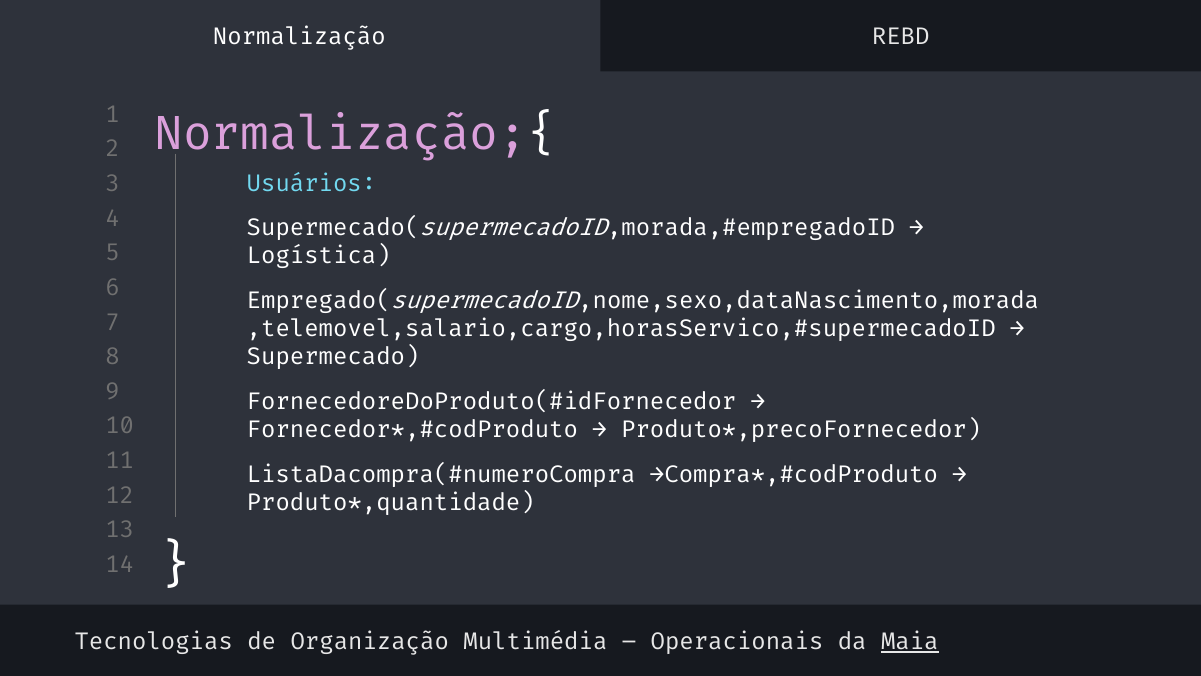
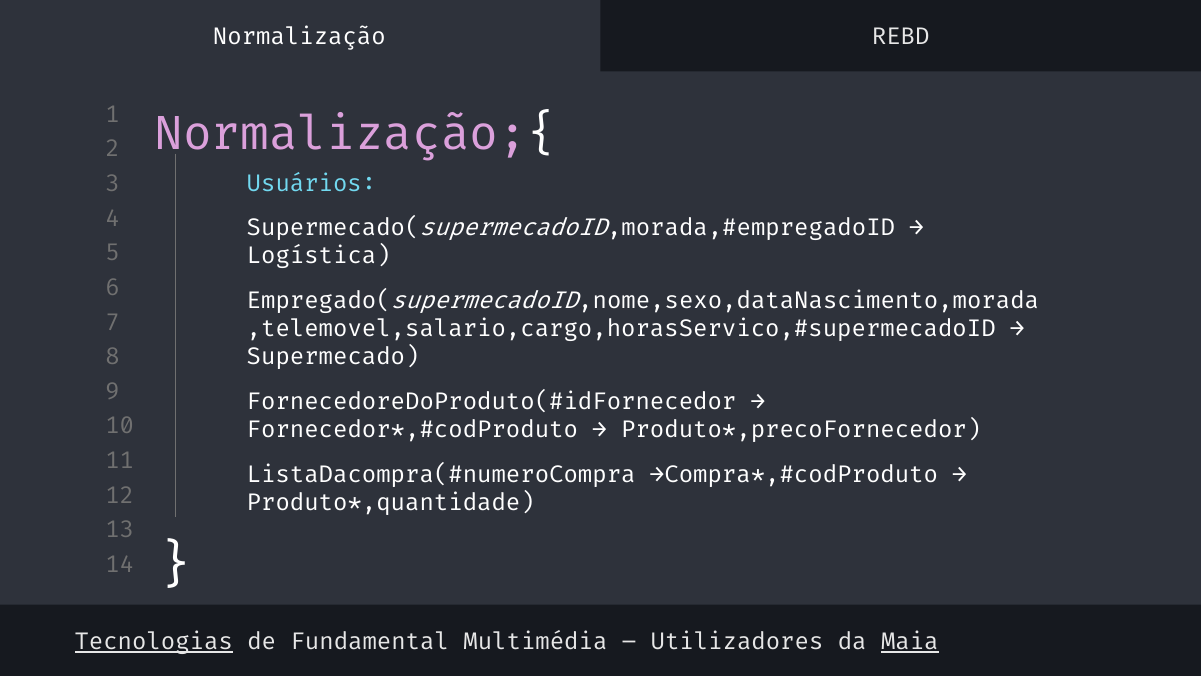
Tecnologias underline: none -> present
Organização: Organização -> Fundamental
Operacionais: Operacionais -> Utilizadores
